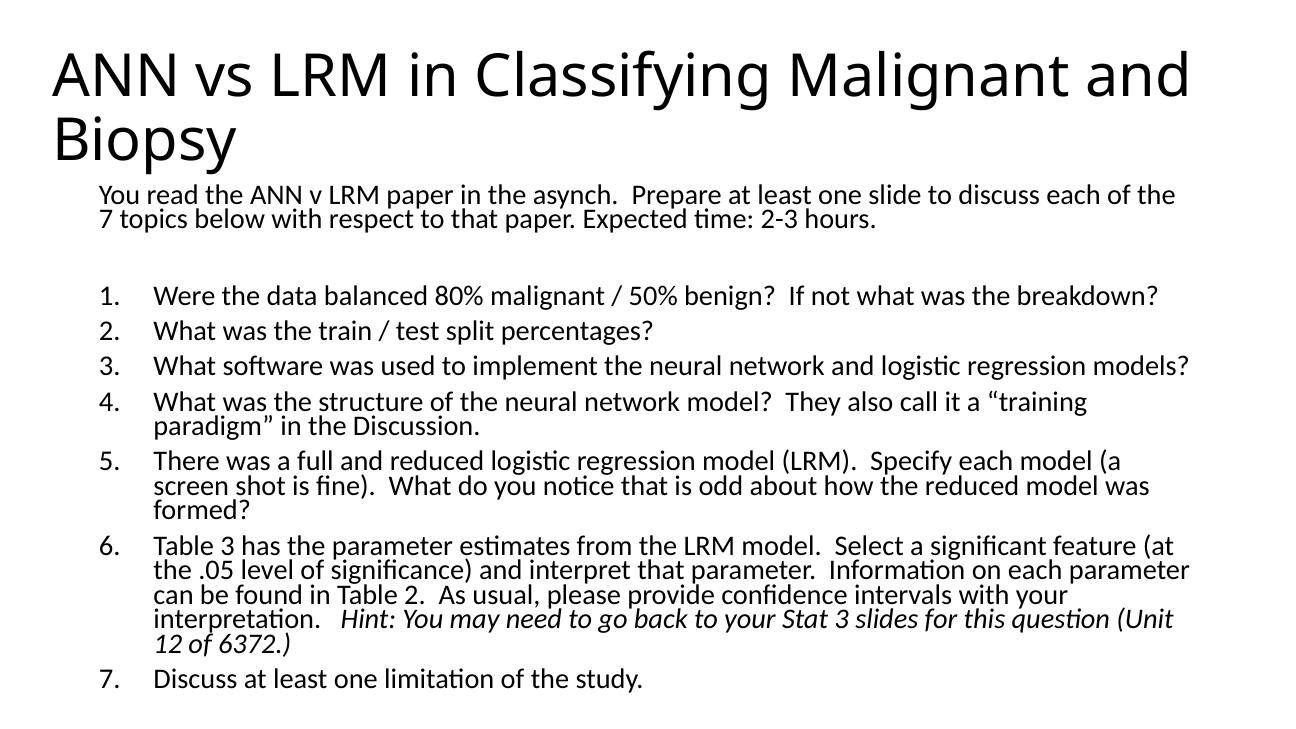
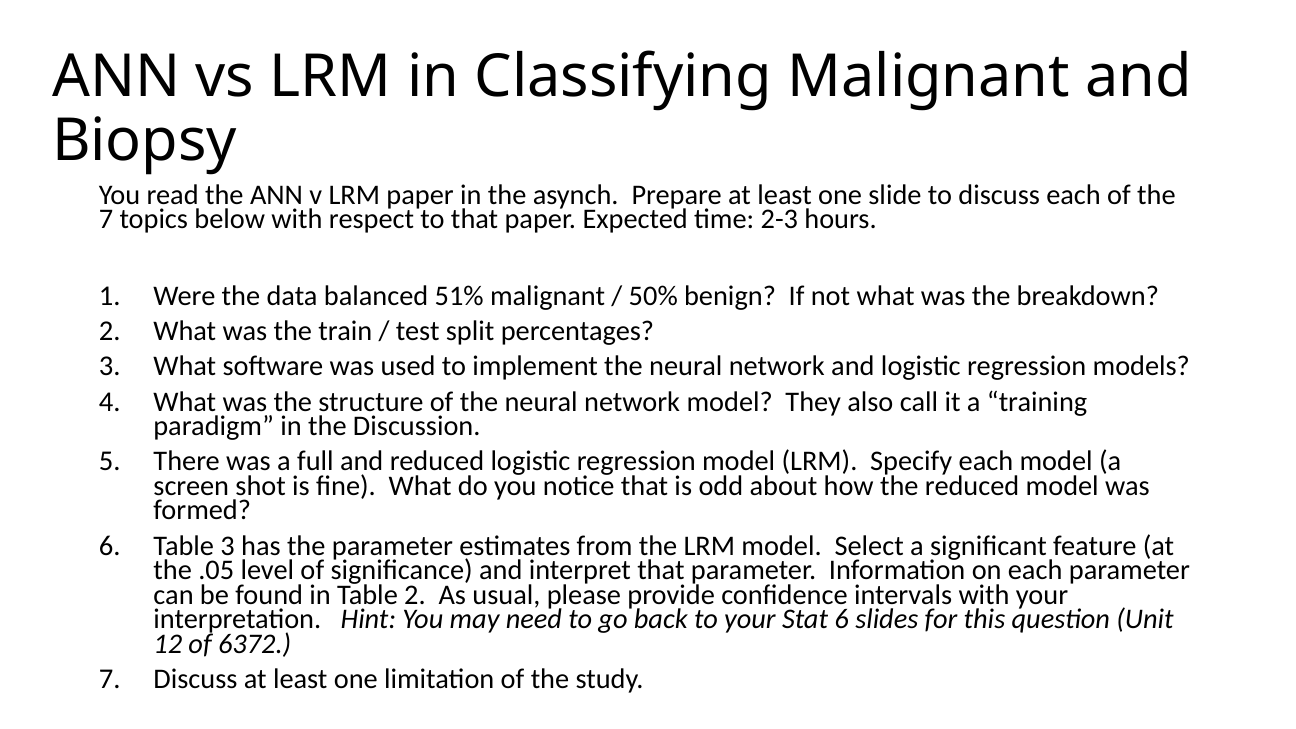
80%: 80% -> 51%
Stat 3: 3 -> 6
